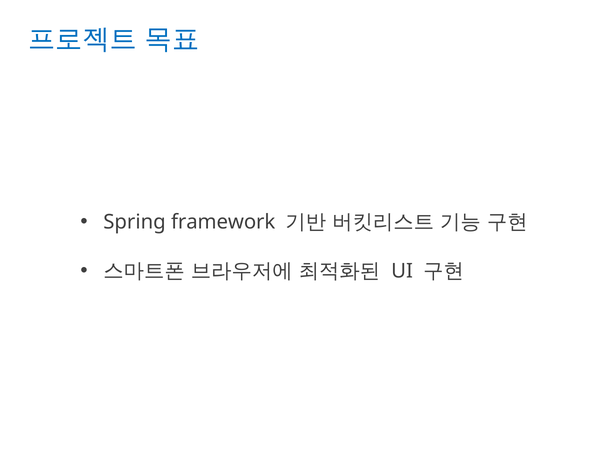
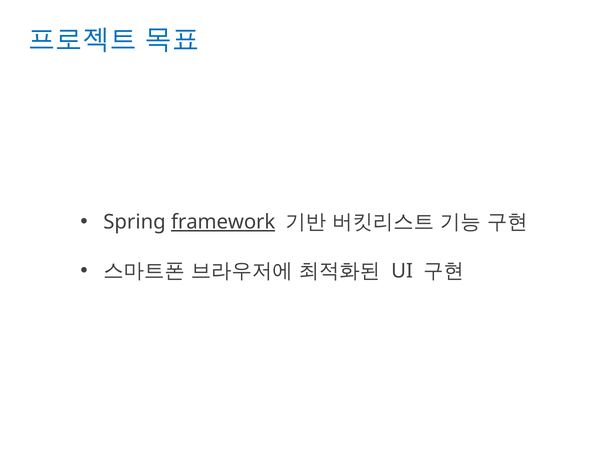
framework underline: none -> present
